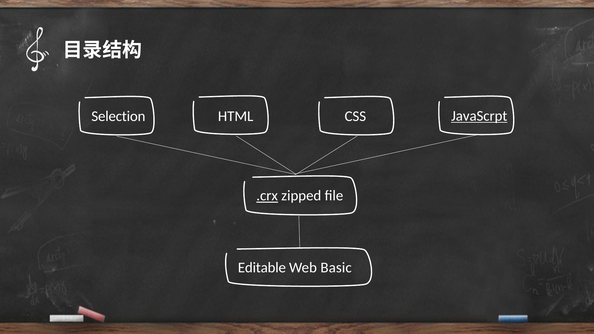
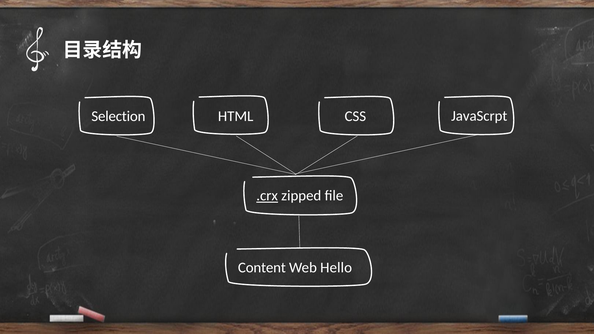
JavaScrpt underline: present -> none
Editable: Editable -> Content
Basic: Basic -> Hello
